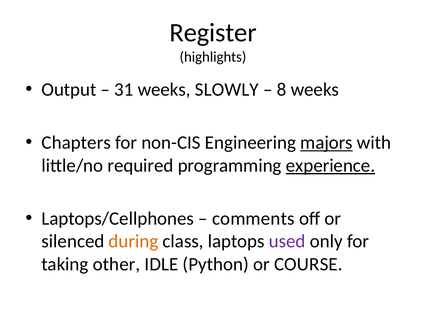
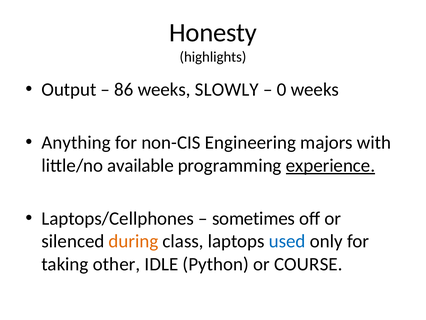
Register: Register -> Honesty
31: 31 -> 86
8: 8 -> 0
Chapters: Chapters -> Anything
majors underline: present -> none
required: required -> available
comments: comments -> sometimes
used colour: purple -> blue
